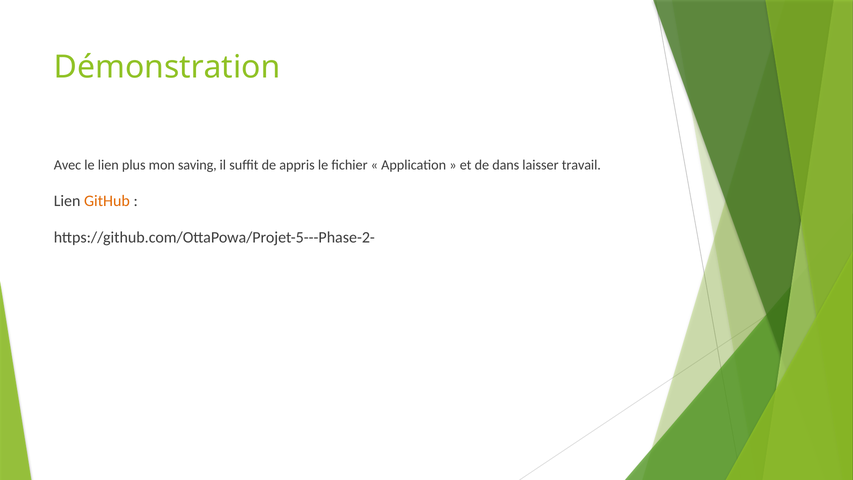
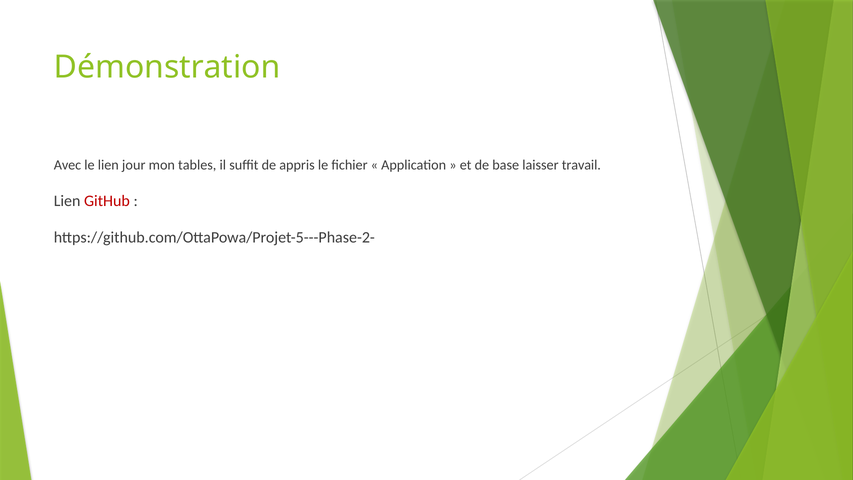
plus: plus -> jour
saving: saving -> tables
dans: dans -> base
GitHub colour: orange -> red
